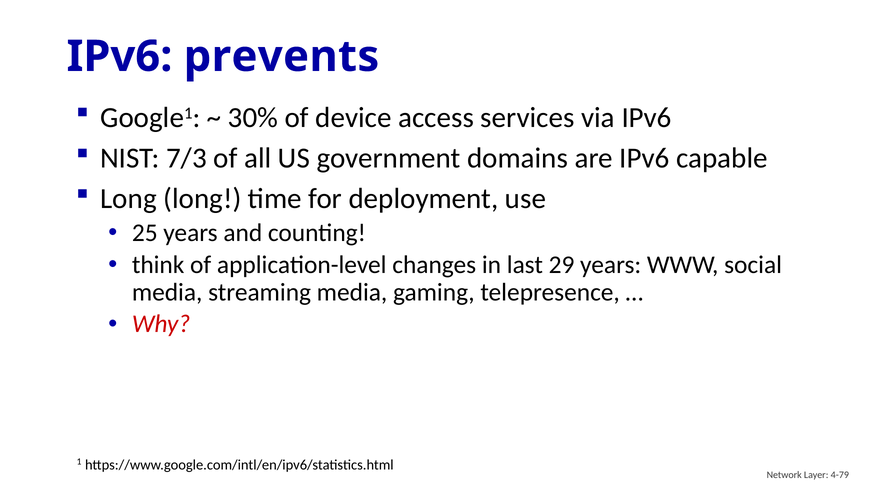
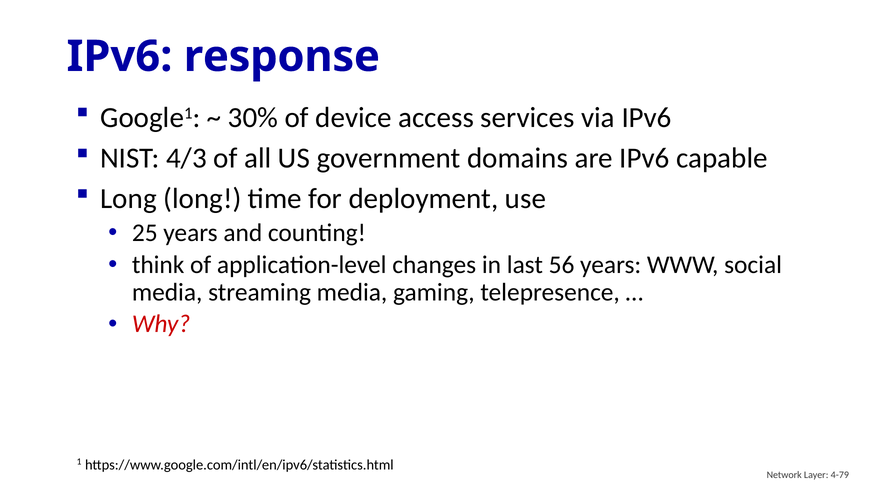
prevents: prevents -> response
7/3: 7/3 -> 4/3
29: 29 -> 56
